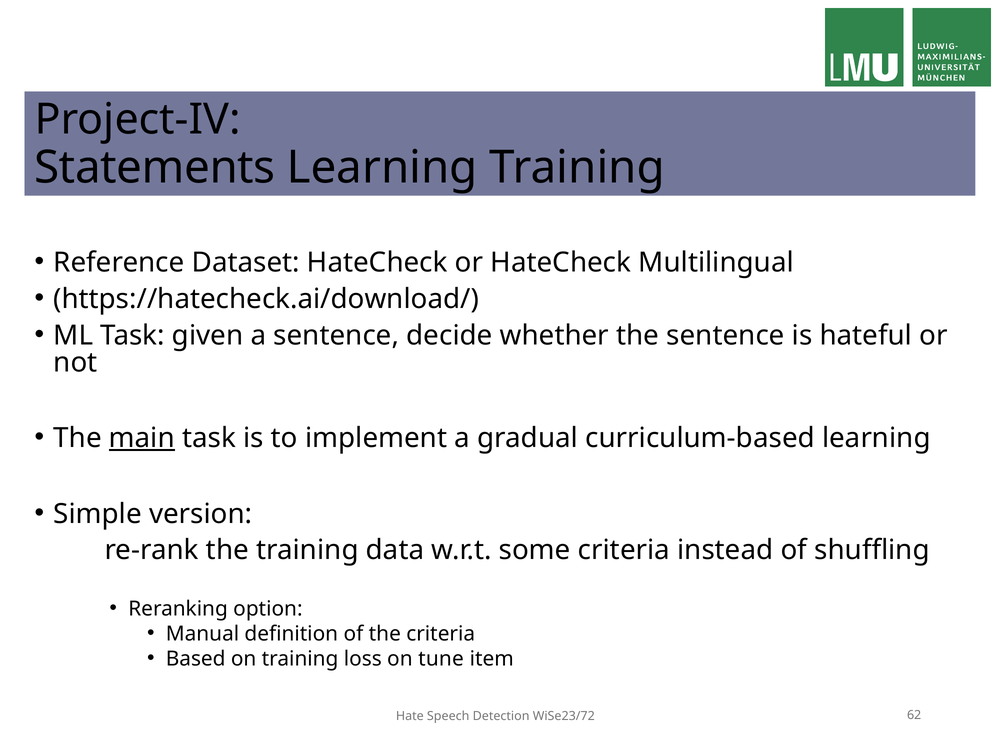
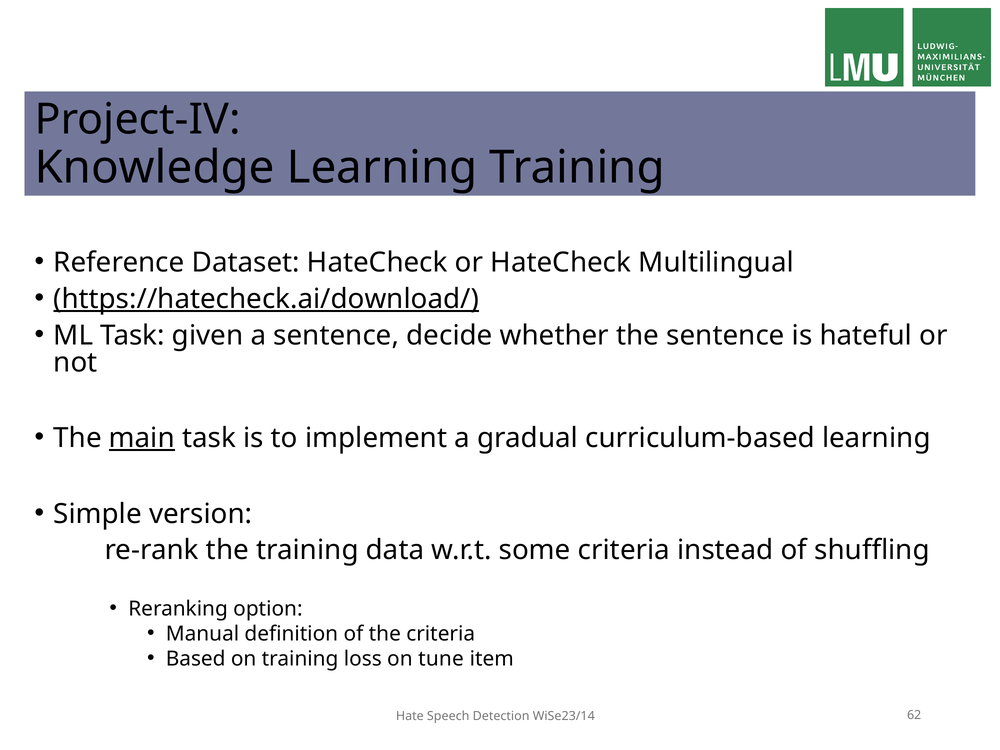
Statements: Statements -> Knowledge
https://hatecheck.ai/download/ underline: none -> present
WiSe23/72: WiSe23/72 -> WiSe23/14
